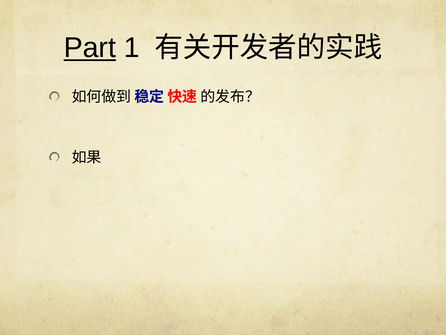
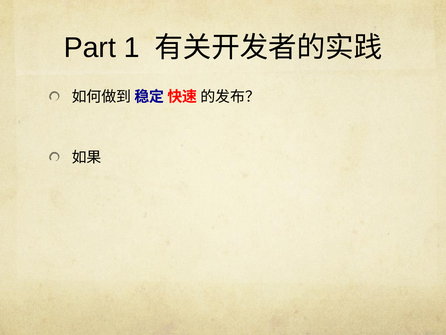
Part underline: present -> none
